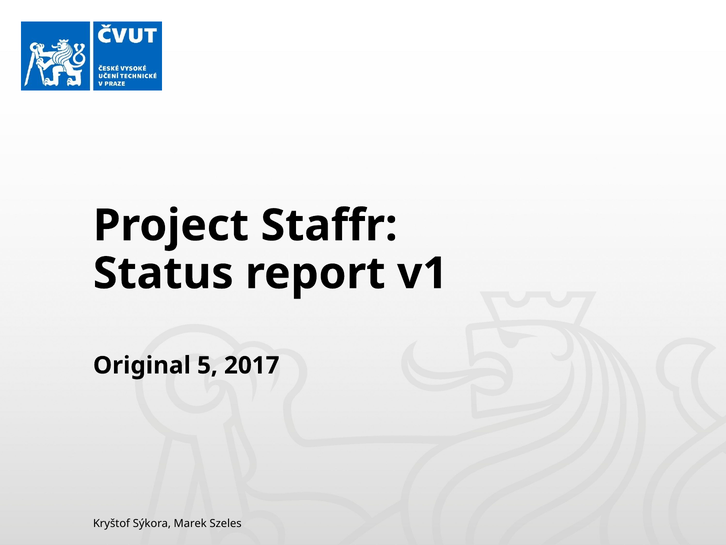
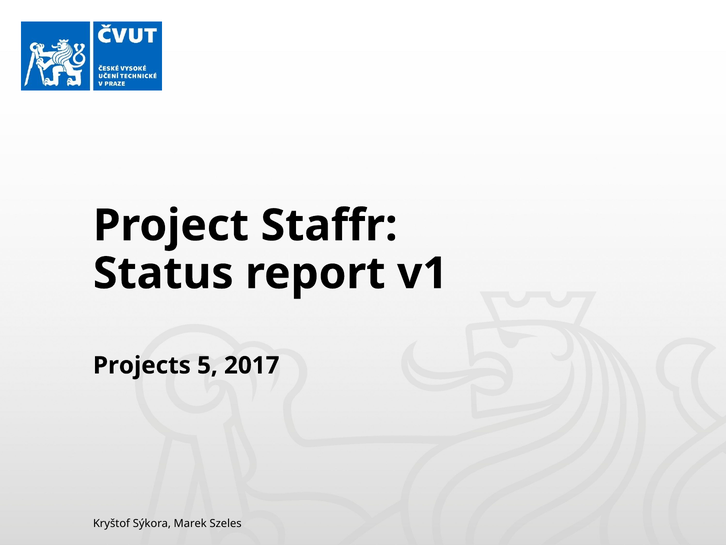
Original: Original -> Projects
